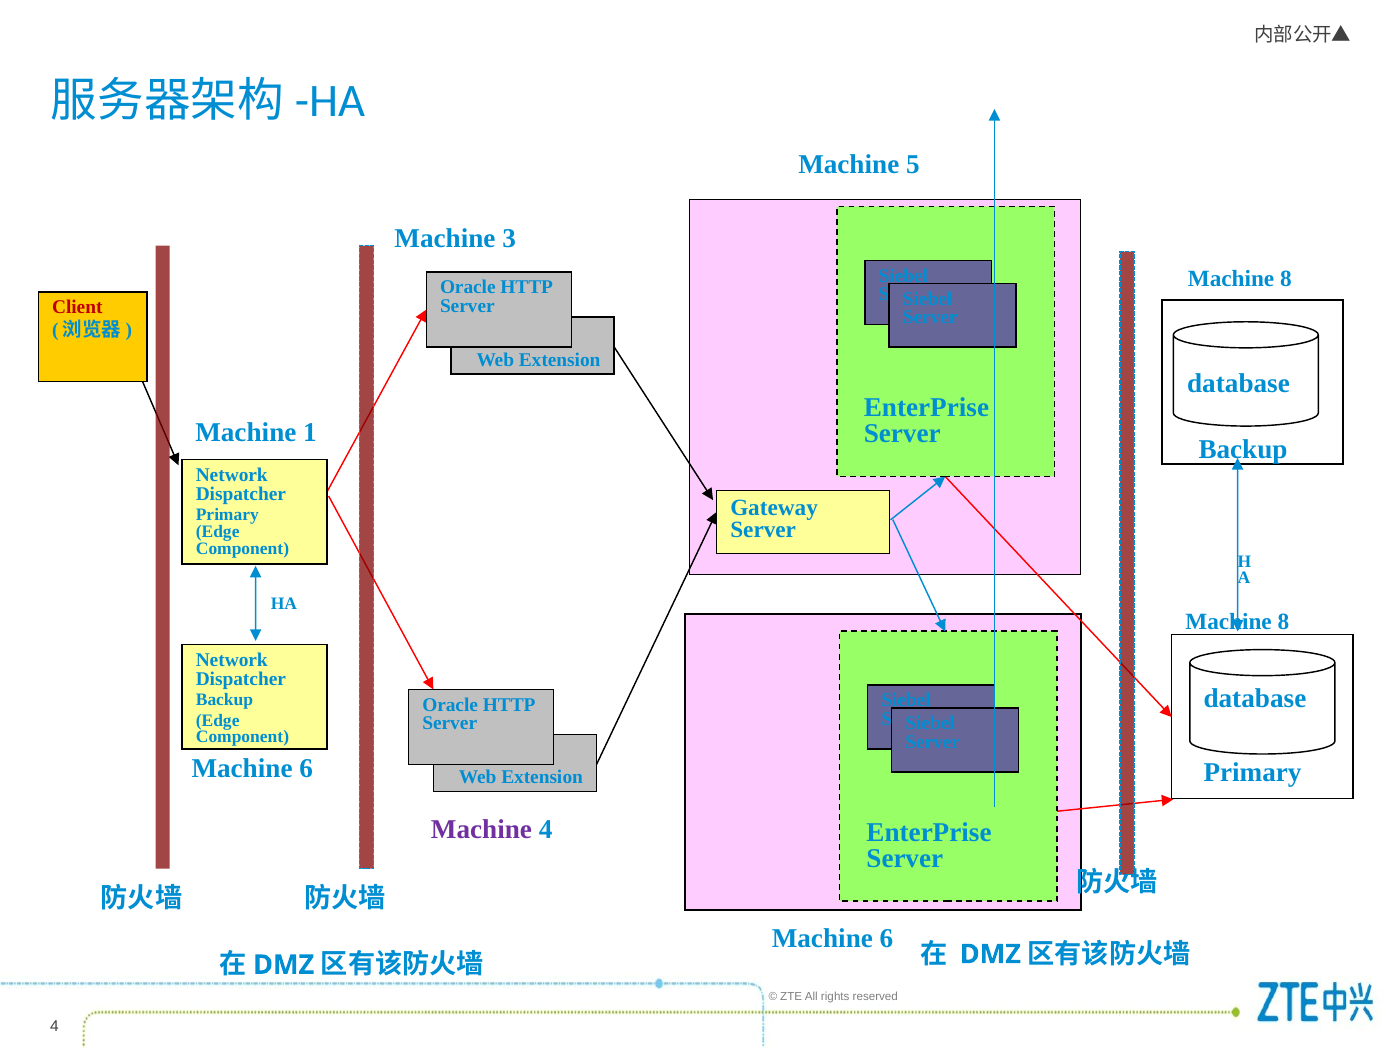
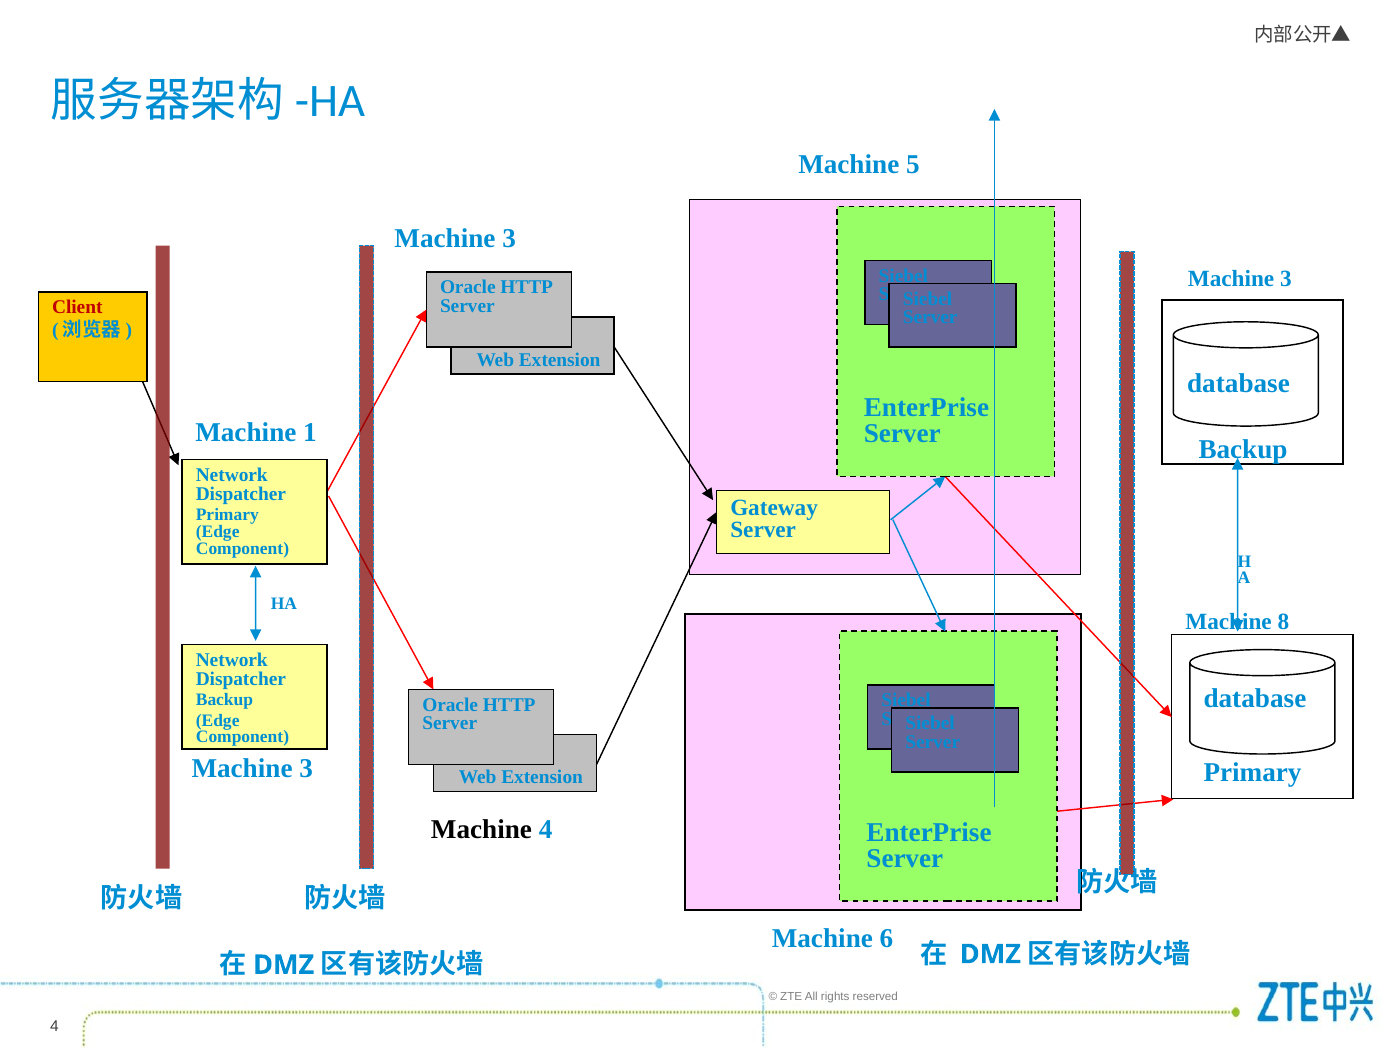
8 at (1286, 279): 8 -> 3
6 at (306, 768): 6 -> 3
Machine at (481, 829) colour: purple -> black
